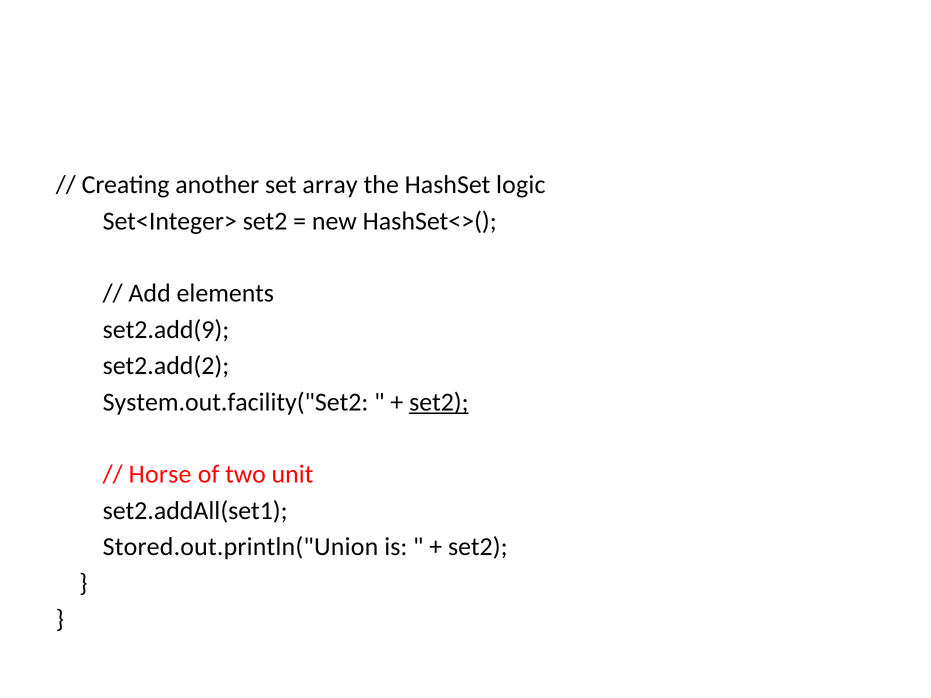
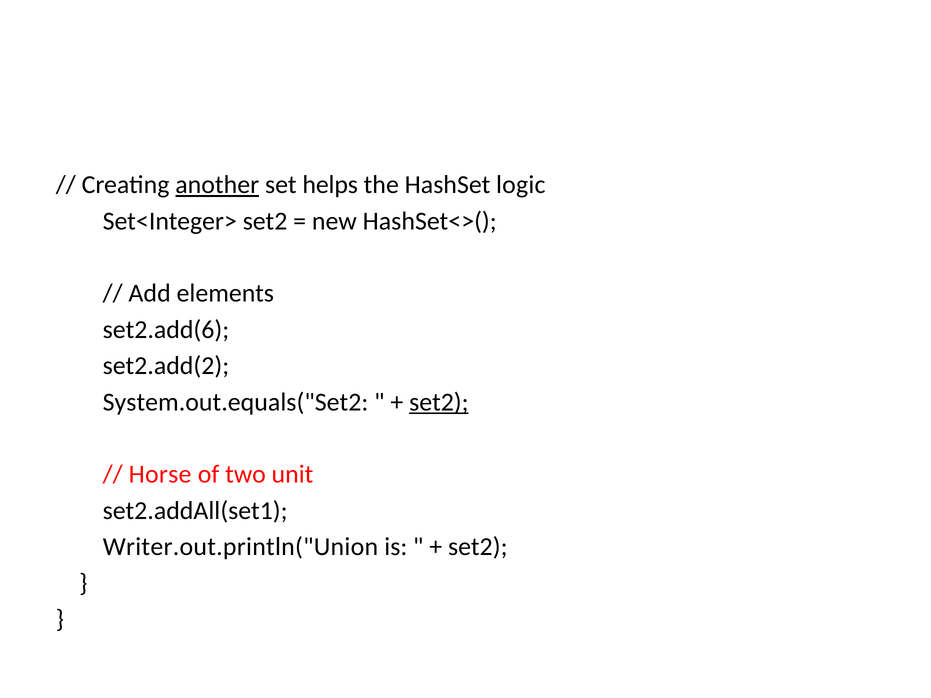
another underline: none -> present
array: array -> helps
set2.add(9: set2.add(9 -> set2.add(6
System.out.facility("Set2: System.out.facility("Set2 -> System.out.equals("Set2
Stored.out.println("Union: Stored.out.println("Union -> Writer.out.println("Union
